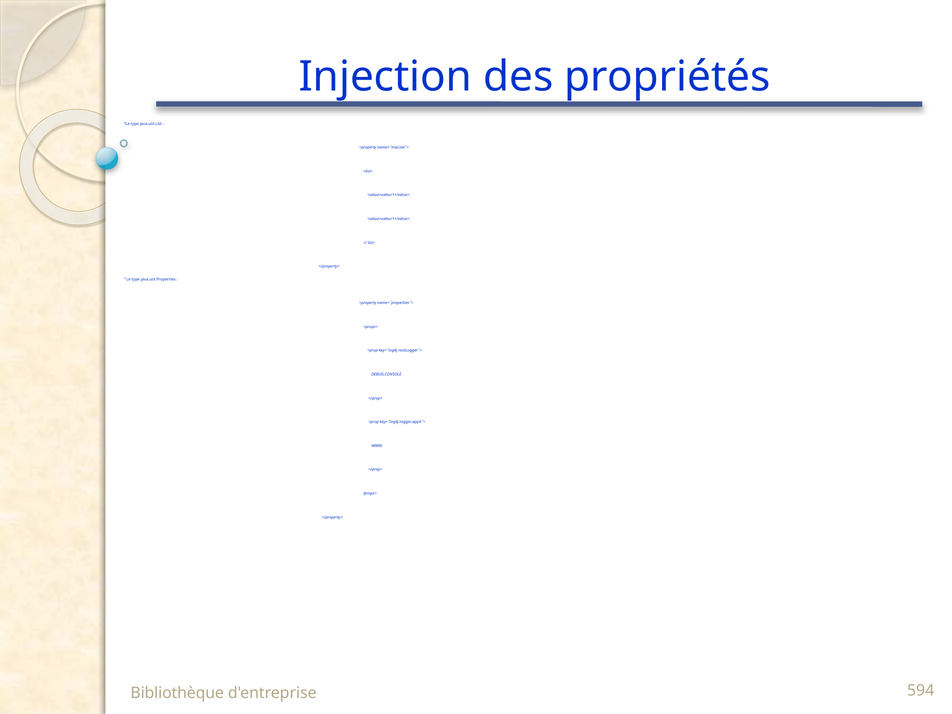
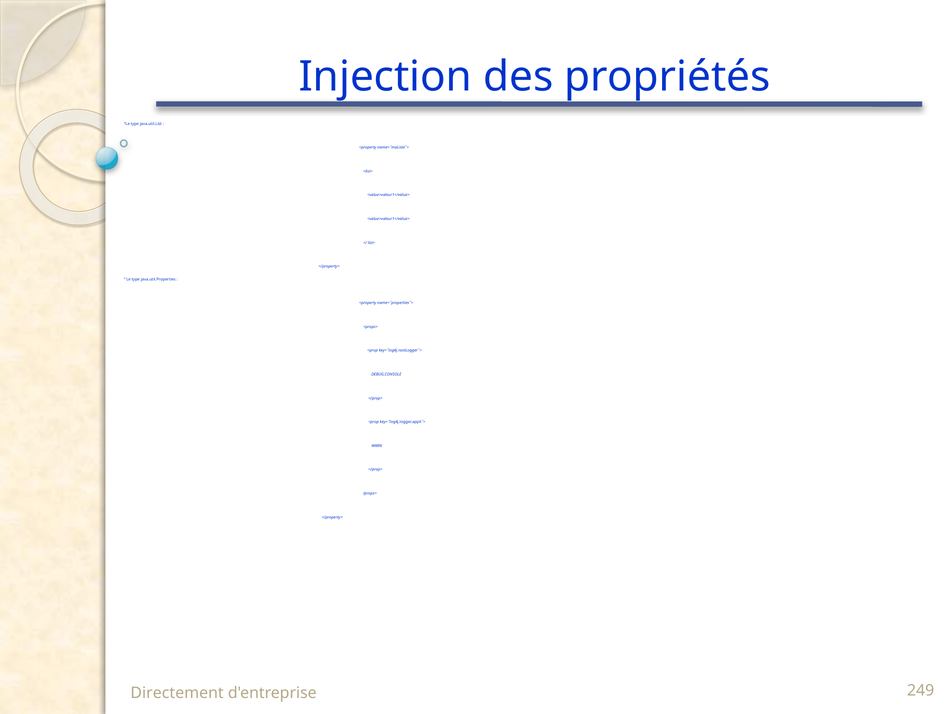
Bibliothèque: Bibliothèque -> Directement
594: 594 -> 249
